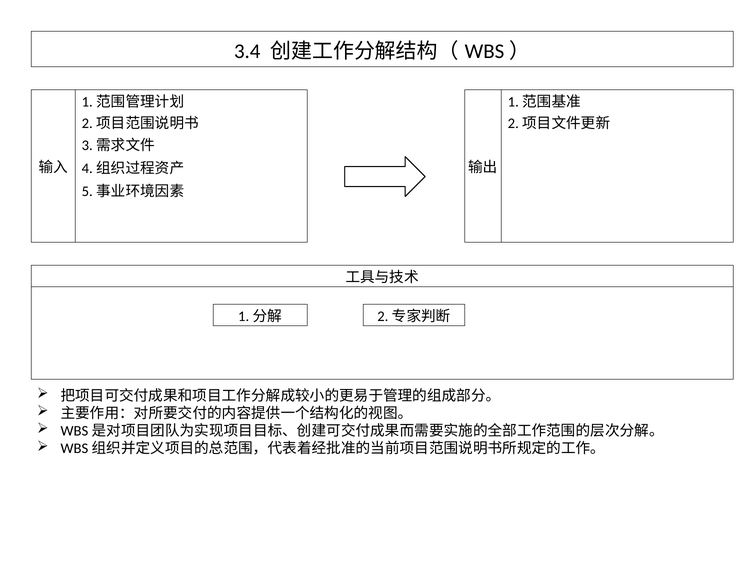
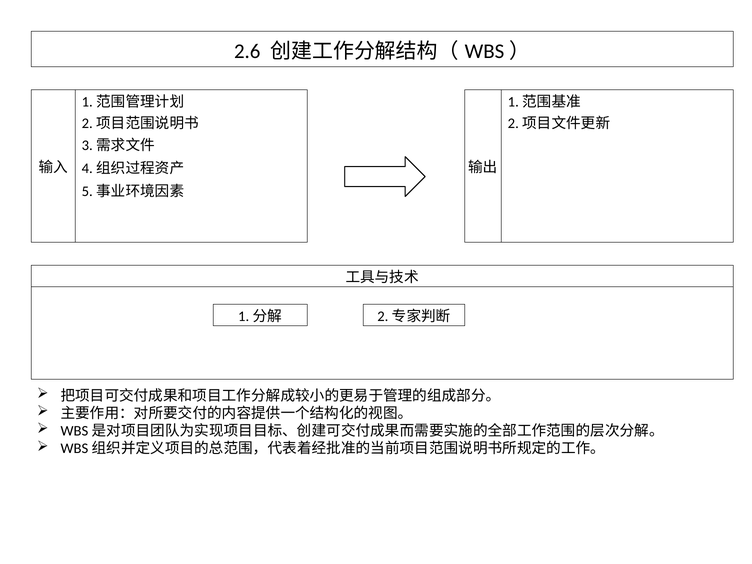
3.4: 3.4 -> 2.6
